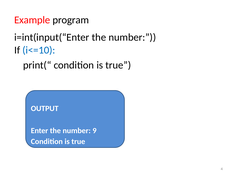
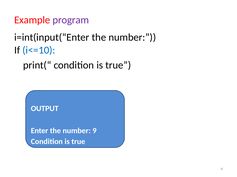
program colour: black -> purple
